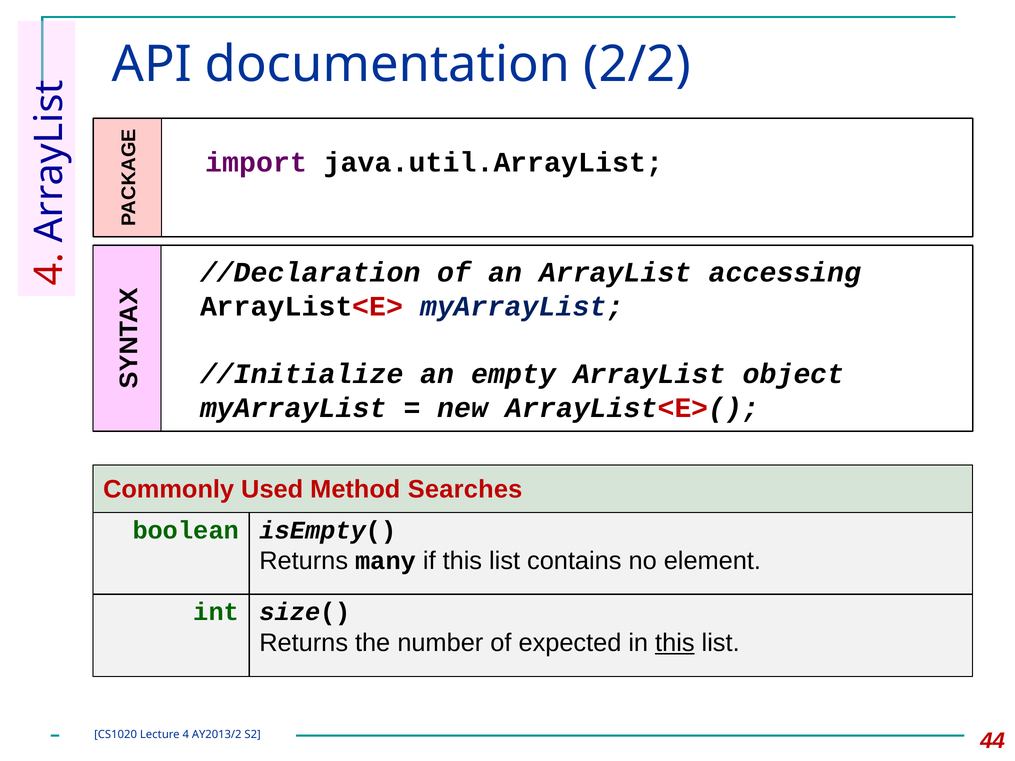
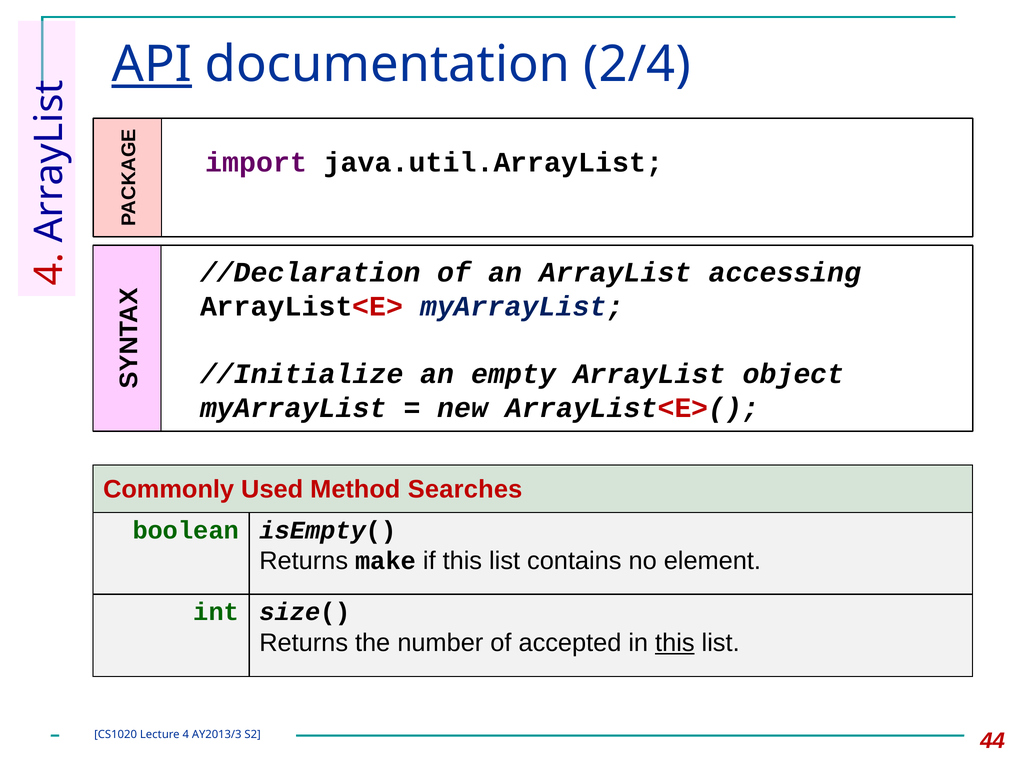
API underline: none -> present
2/2: 2/2 -> 2/4
many: many -> make
expected: expected -> accepted
AY2013/2: AY2013/2 -> AY2013/3
